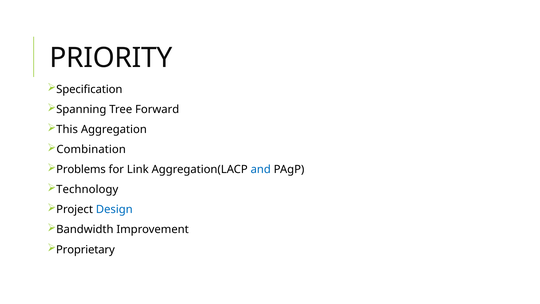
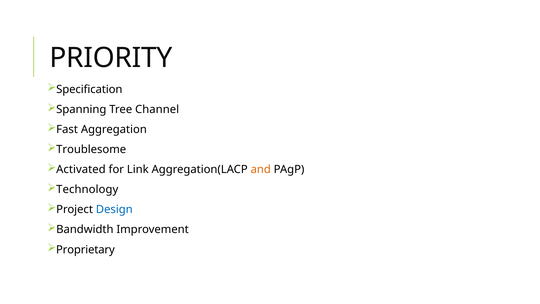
Forward: Forward -> Channel
This: This -> Fast
Combination: Combination -> Troublesome
Problems: Problems -> Activated
and colour: blue -> orange
